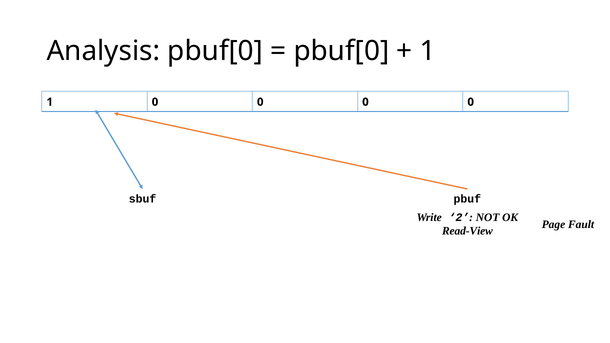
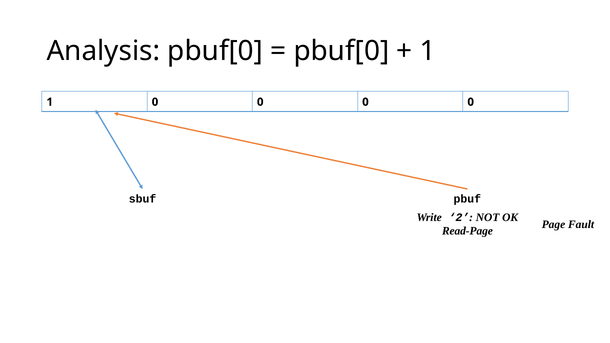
Read-View: Read-View -> Read-Page
